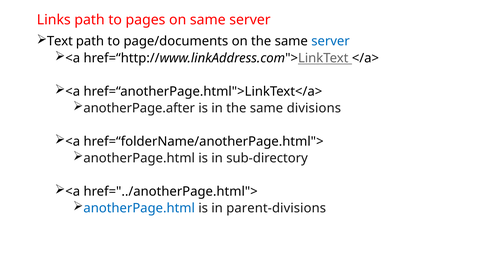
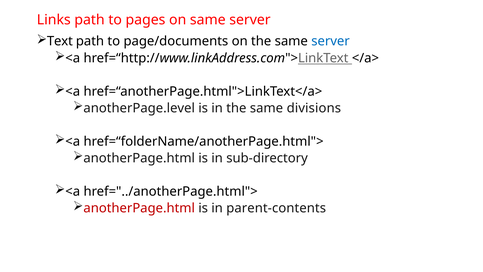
anotherPage.after: anotherPage.after -> anotherPage.level
anotherPage.html at (139, 208) colour: blue -> red
parent-divisions: parent-divisions -> parent-contents
